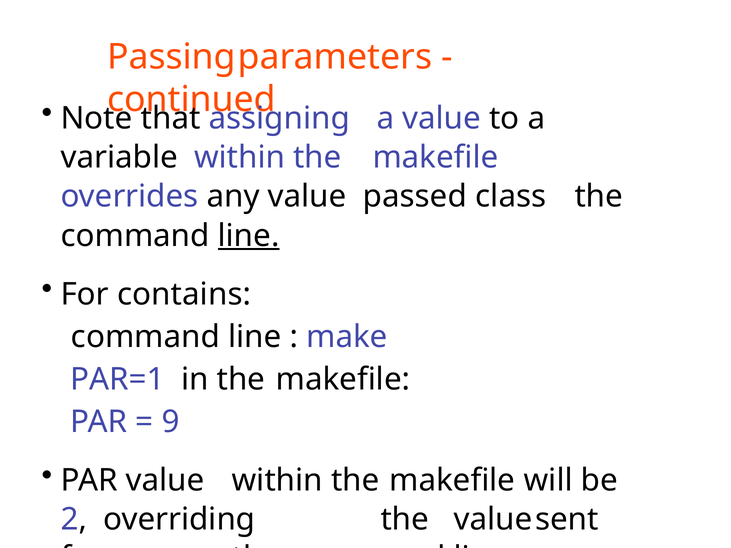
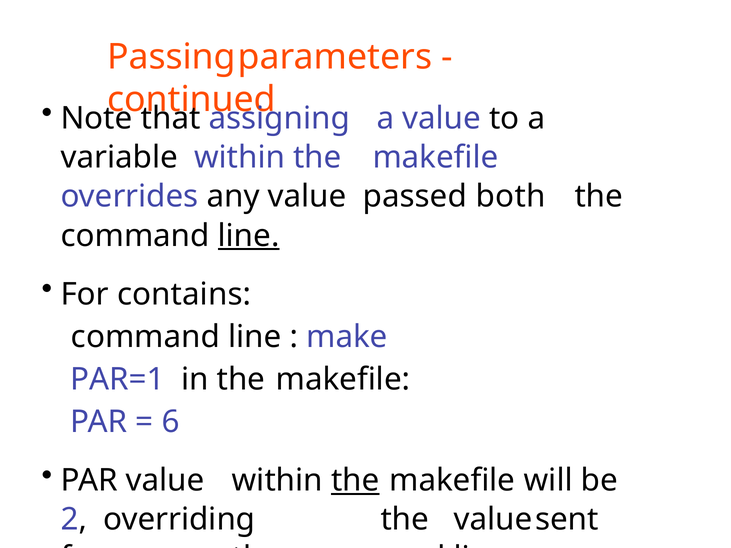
class: class -> both
9: 9 -> 6
the at (355, 481) underline: none -> present
